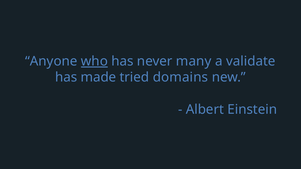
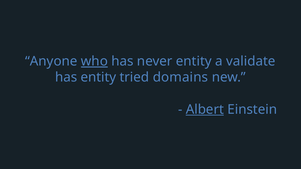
never many: many -> entity
has made: made -> entity
Albert underline: none -> present
